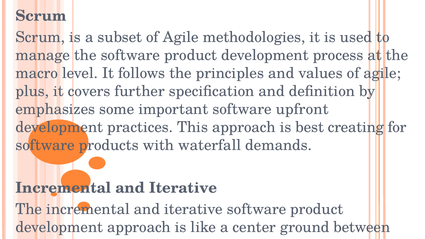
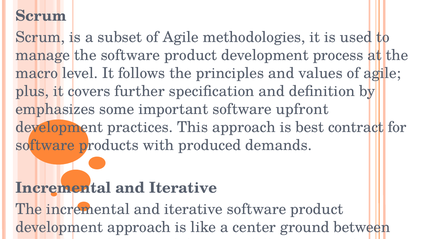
best creating: creating -> contract
with waterfall: waterfall -> produced
